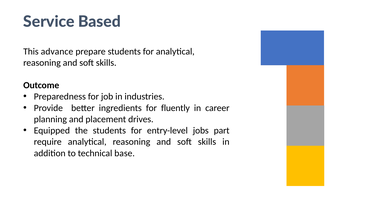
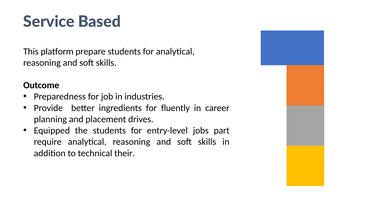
advance: advance -> platform
base: base -> their
